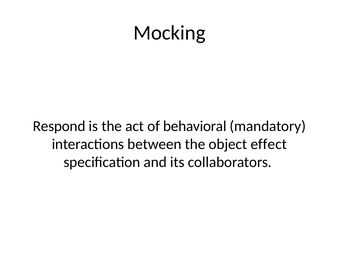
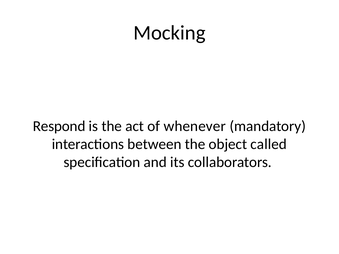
behavioral: behavioral -> whenever
effect: effect -> called
